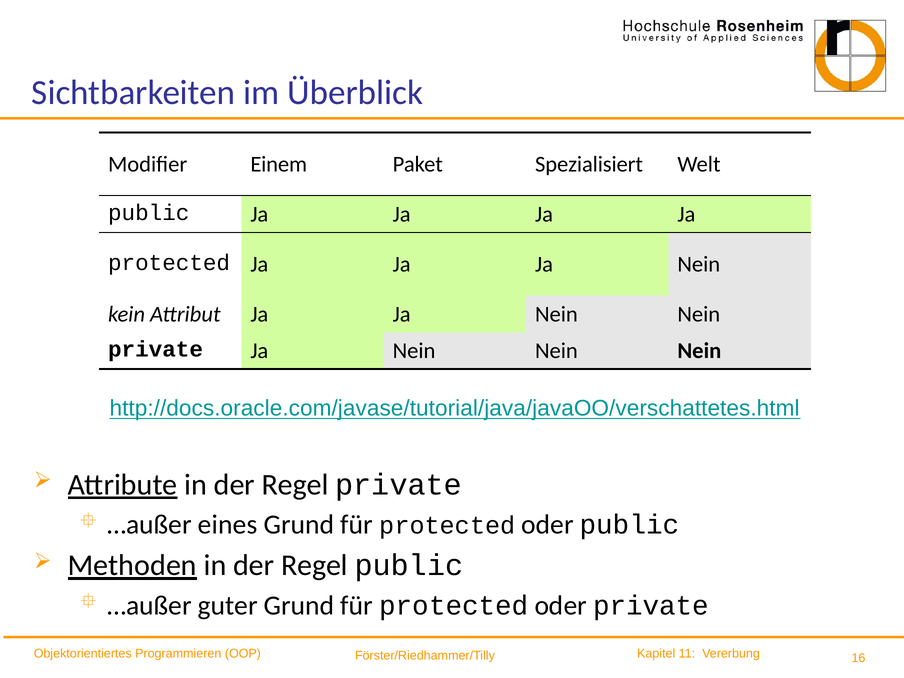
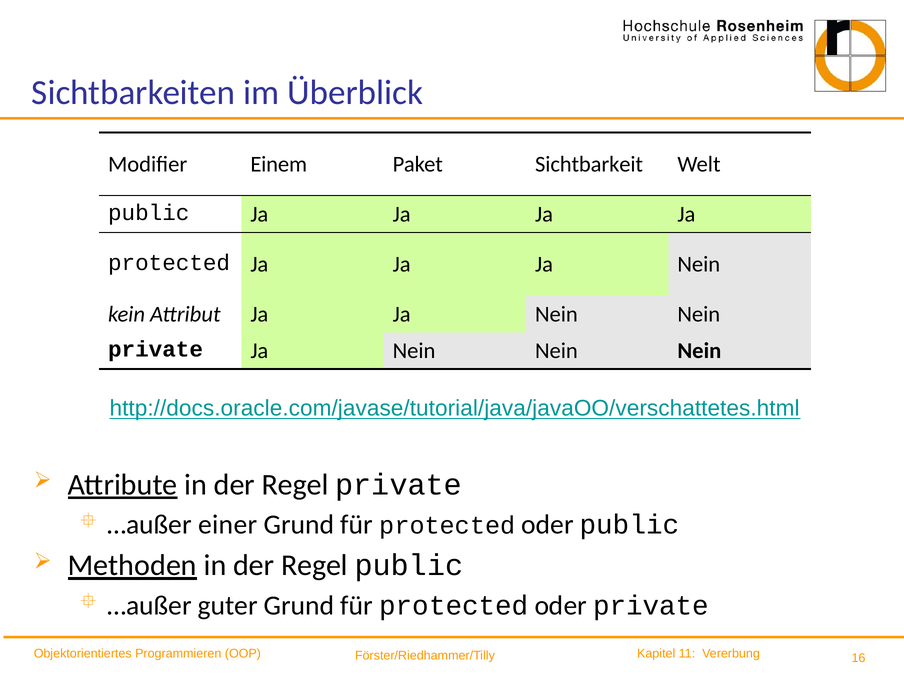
Spezialisiert: Spezialisiert -> Sichtbarkeit
eines: eines -> einer
